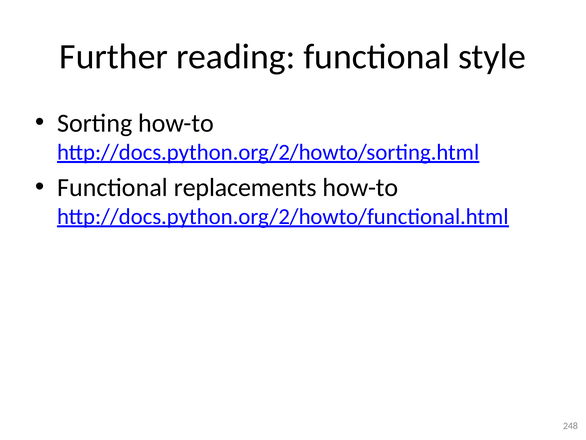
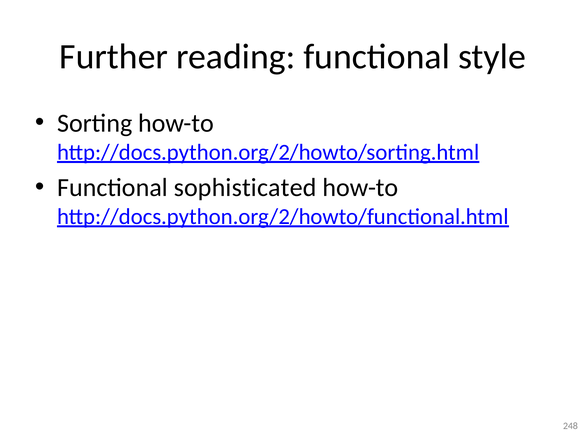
replacements: replacements -> sophisticated
